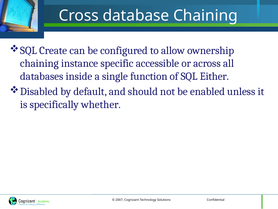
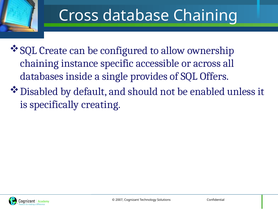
function: function -> provides
Either: Either -> Offers
whether: whether -> creating
